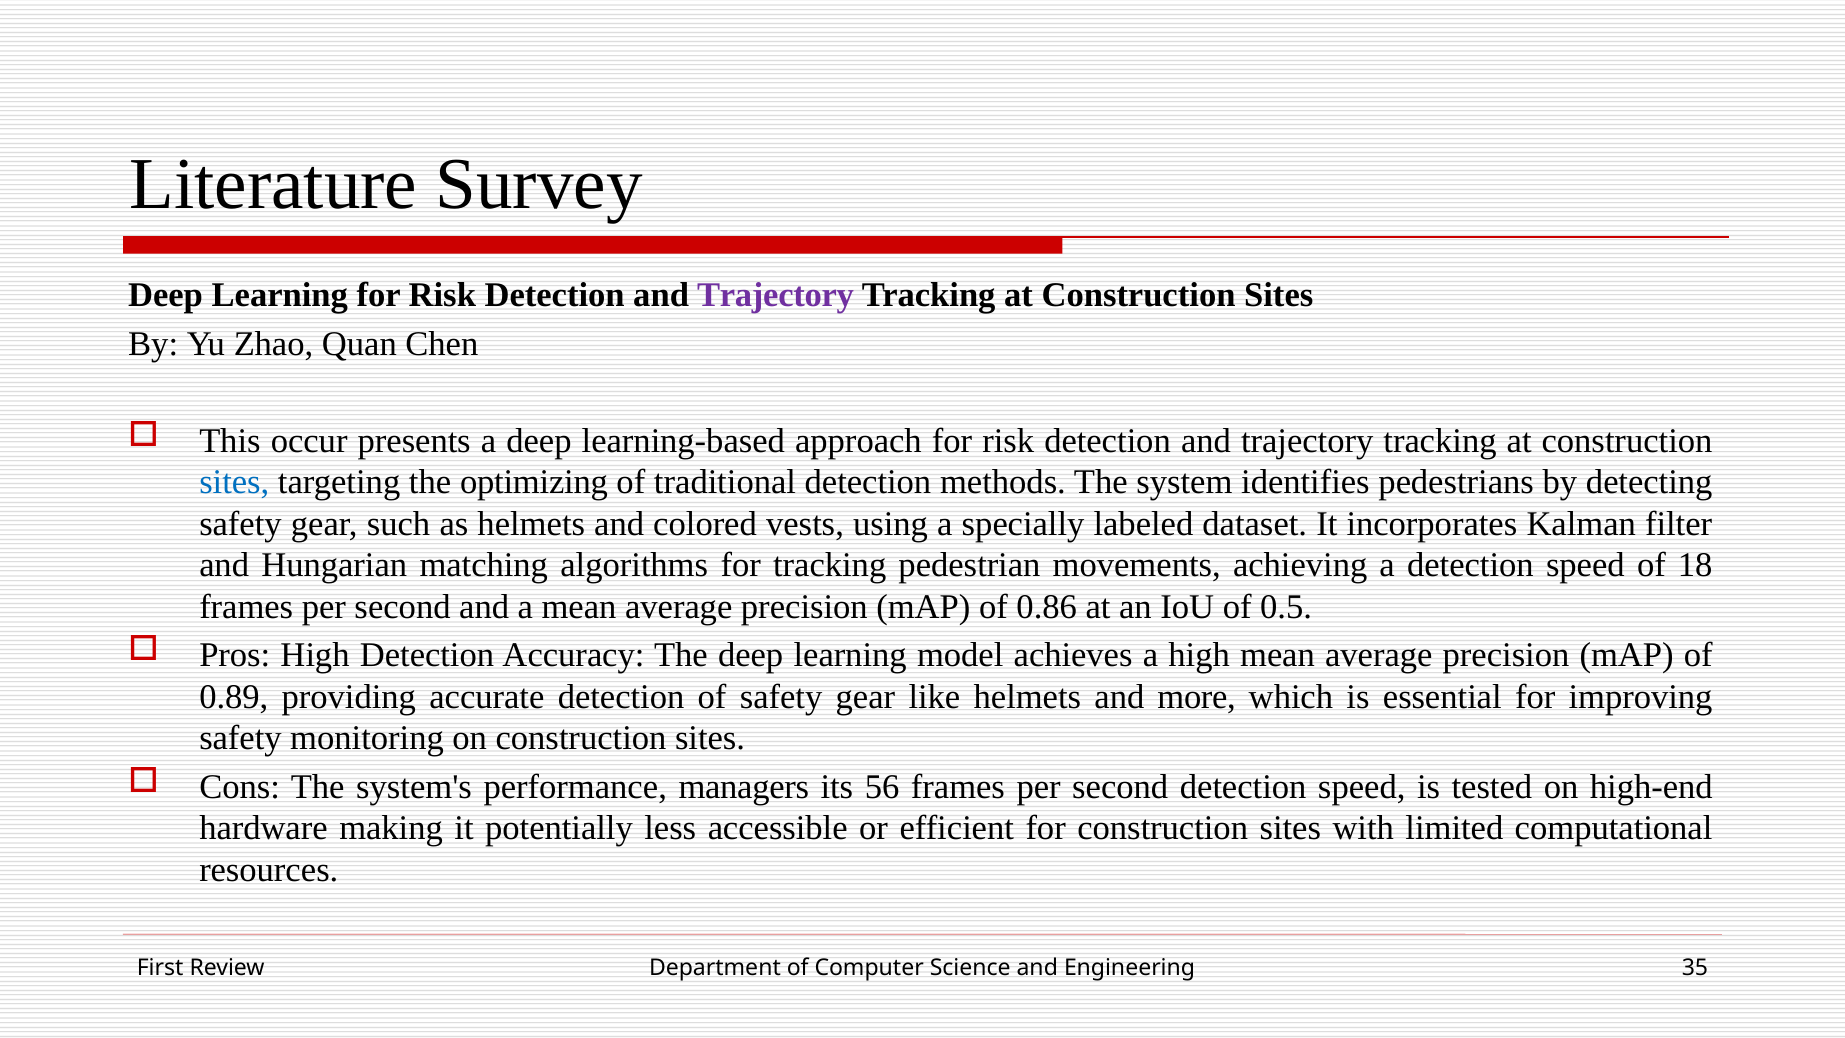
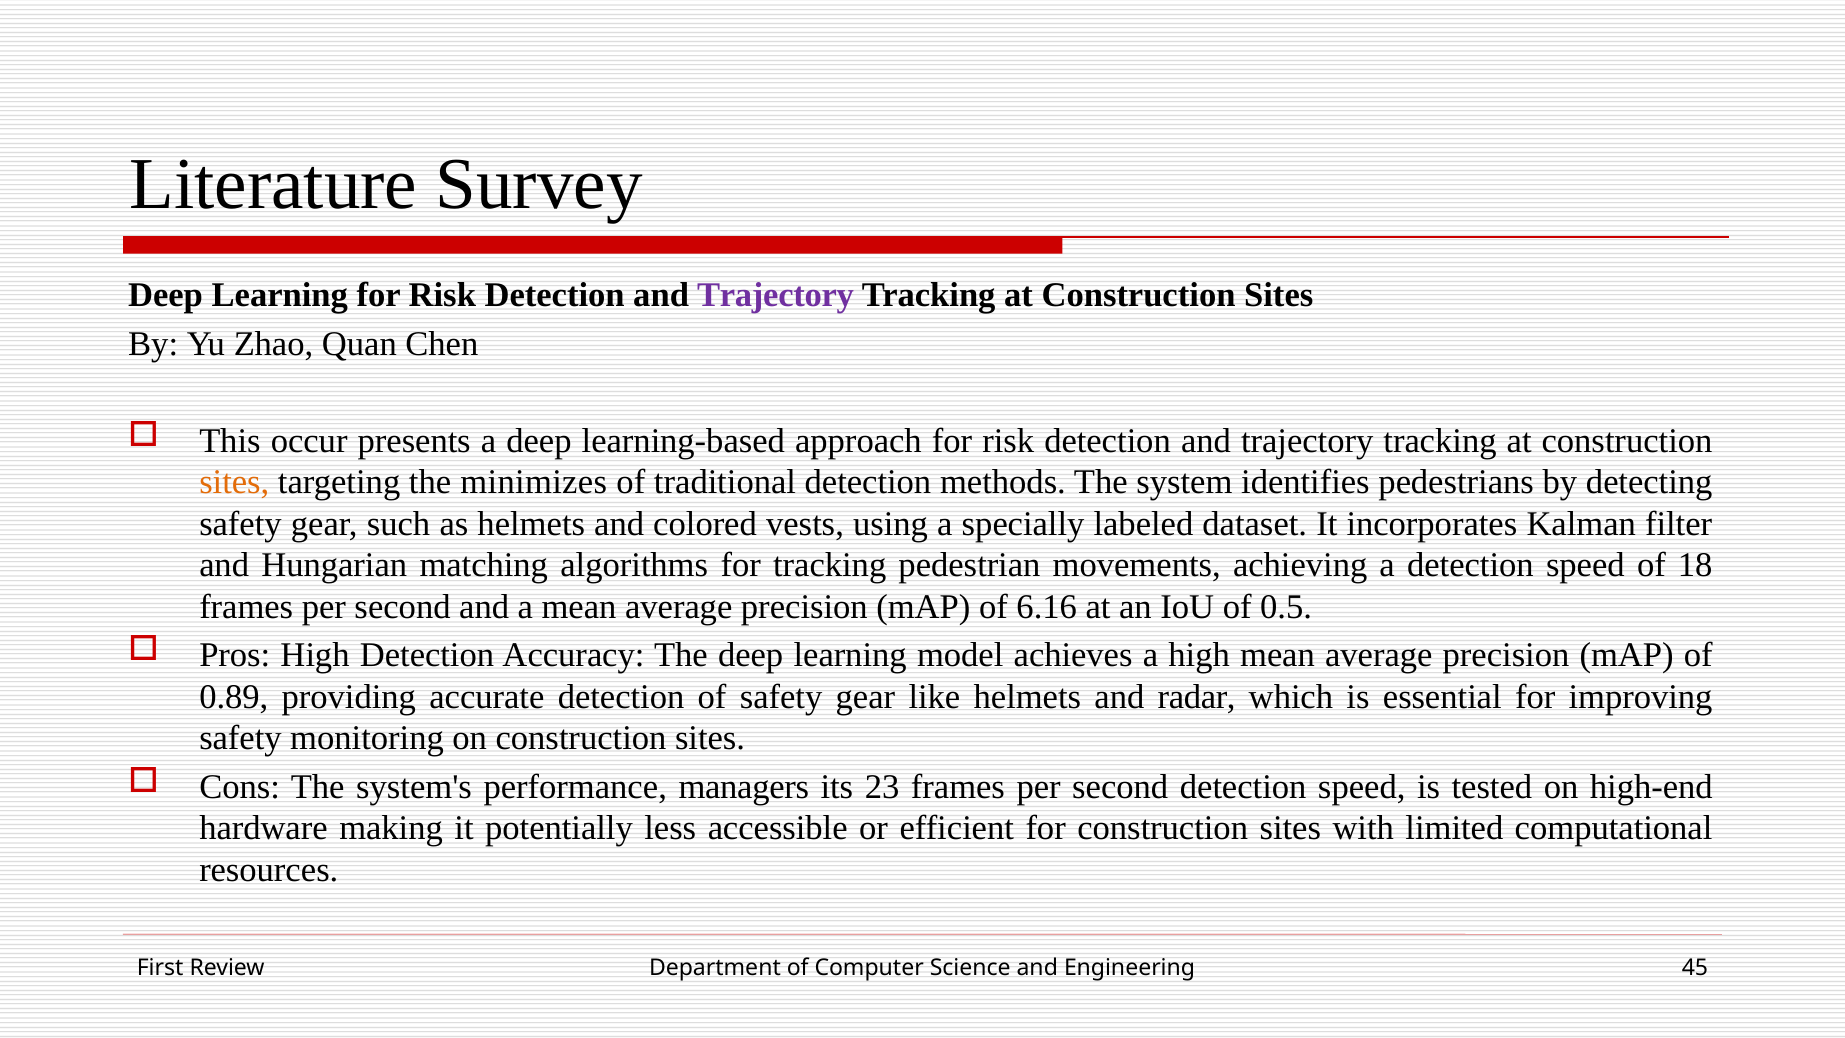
sites at (234, 482) colour: blue -> orange
optimizing: optimizing -> minimizes
0.86: 0.86 -> 6.16
more: more -> radar
56: 56 -> 23
35: 35 -> 45
